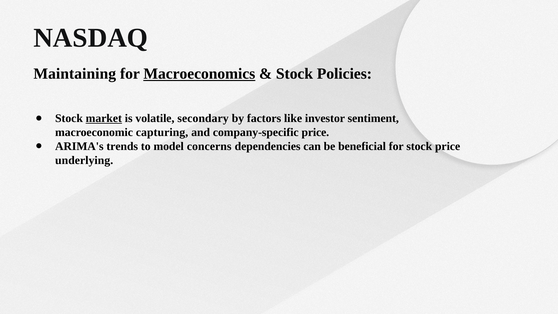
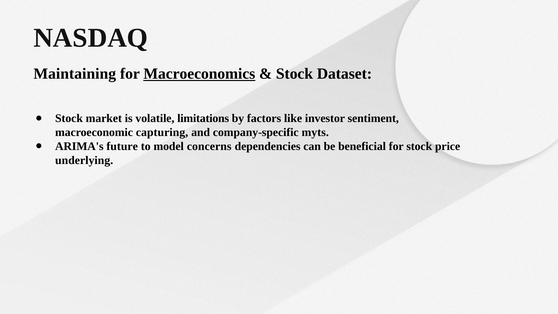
Policies: Policies -> Dataset
market underline: present -> none
secondary: secondary -> limitations
company-specific price: price -> myts
trends: trends -> future
